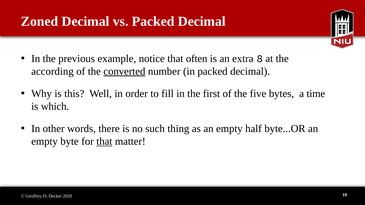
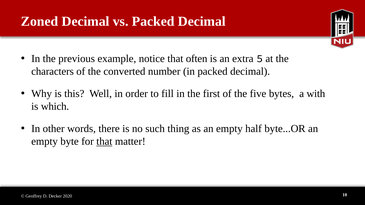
8: 8 -> 5
according: according -> characters
converted underline: present -> none
time: time -> with
